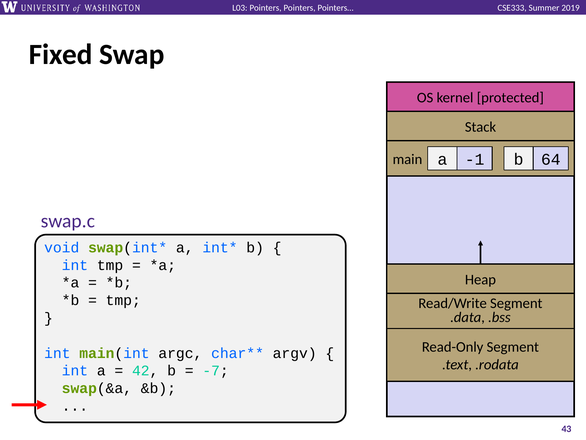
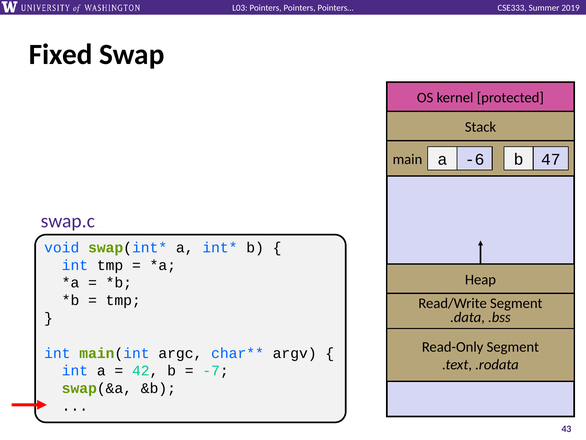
-1: -1 -> -6
64: 64 -> 47
